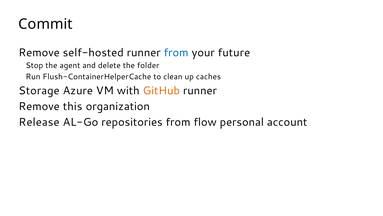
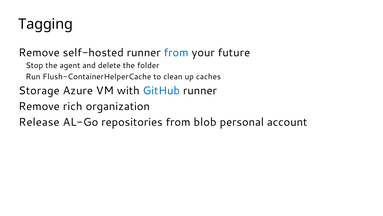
Commit: Commit -> Tagging
GitHub colour: orange -> blue
this: this -> rich
flow: flow -> blob
